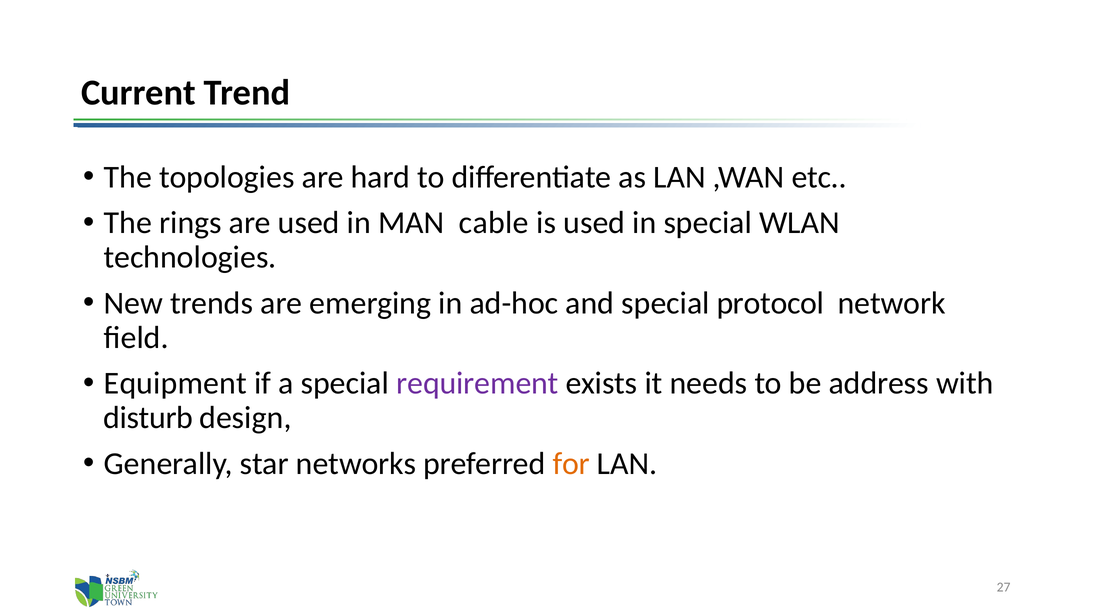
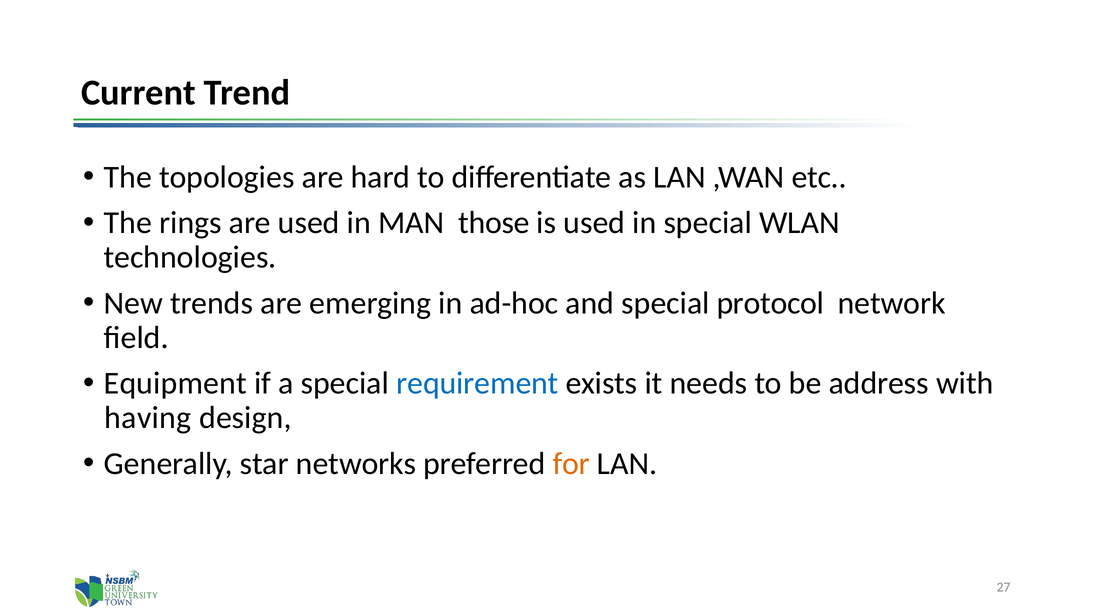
cable: cable -> those
requirement colour: purple -> blue
disturb: disturb -> having
